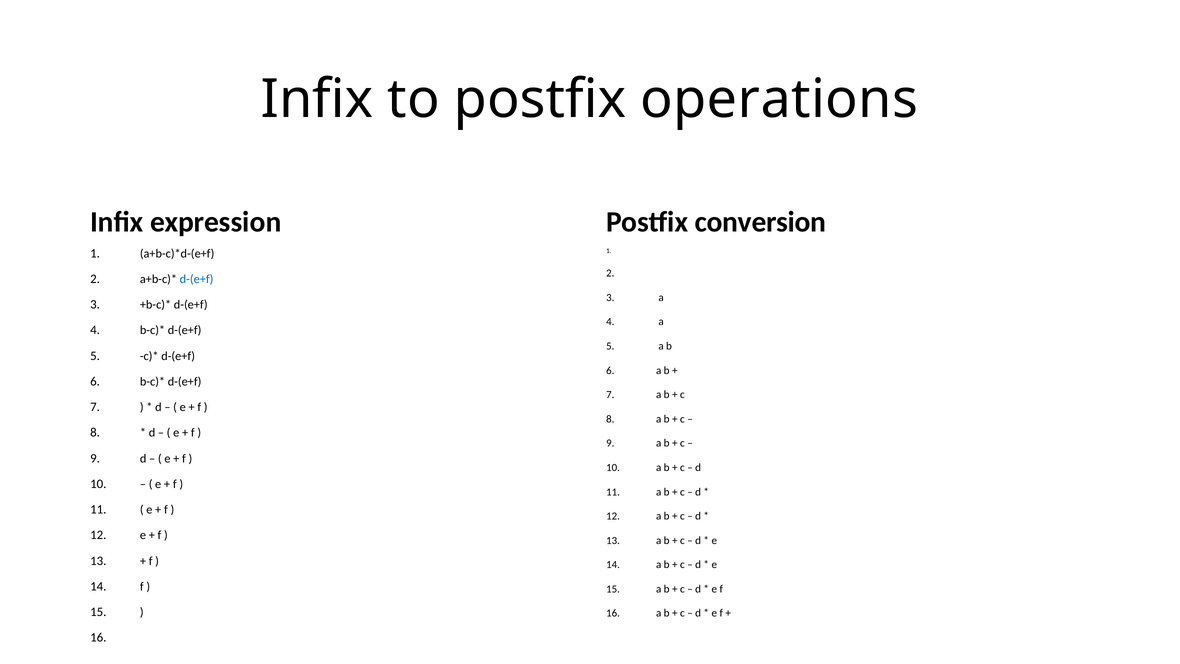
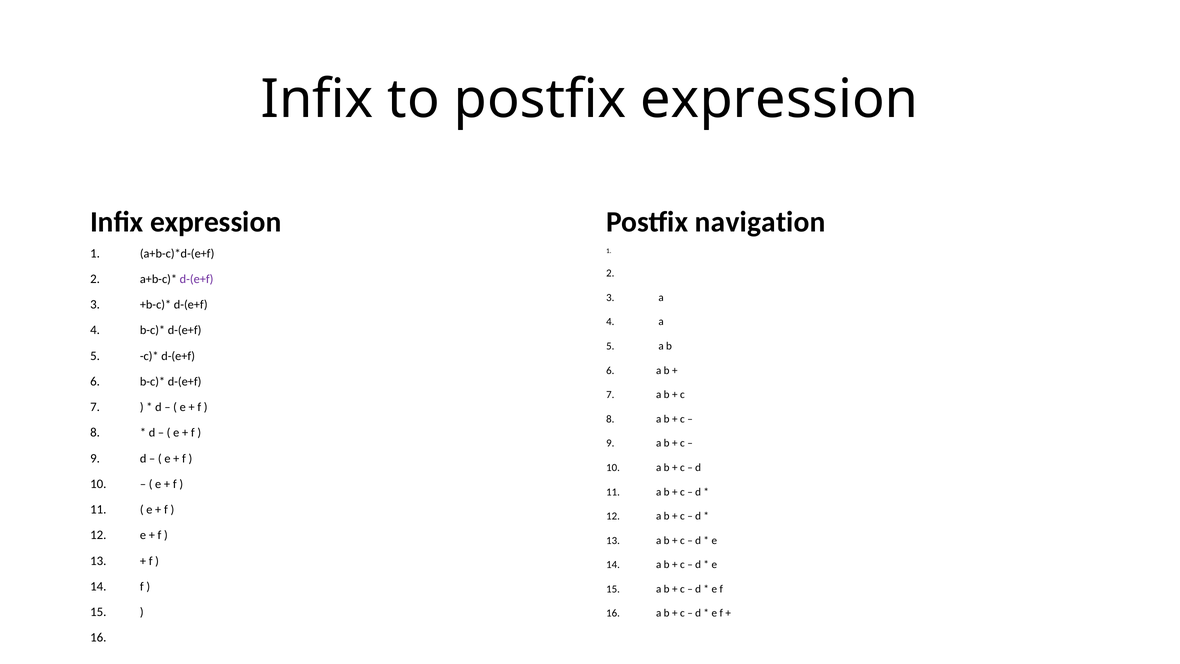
postfix operations: operations -> expression
conversion: conversion -> navigation
d-(e+f at (197, 279) colour: blue -> purple
